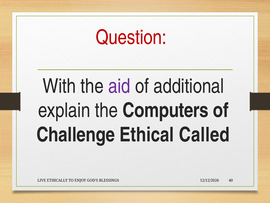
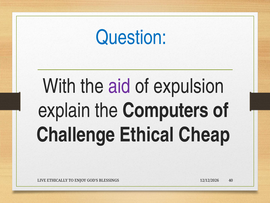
Question colour: red -> blue
additional: additional -> expulsion
Called: Called -> Cheap
